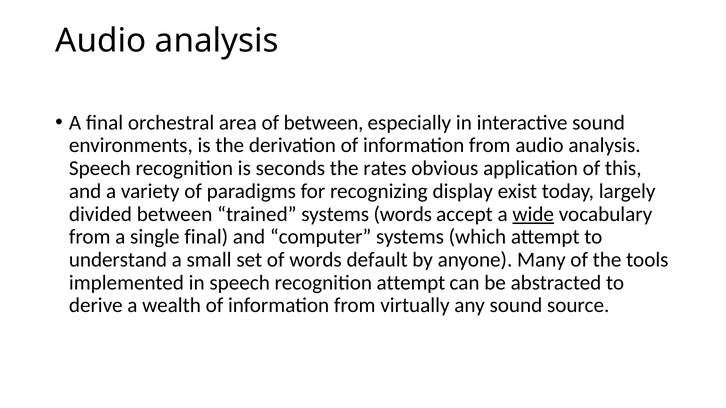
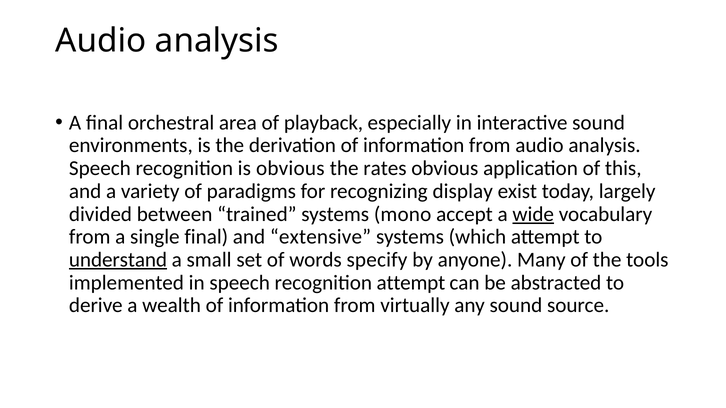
of between: between -> playback
is seconds: seconds -> obvious
systems words: words -> mono
computer: computer -> extensive
understand underline: none -> present
default: default -> specify
